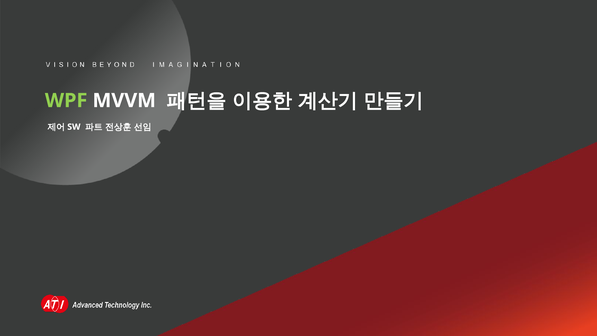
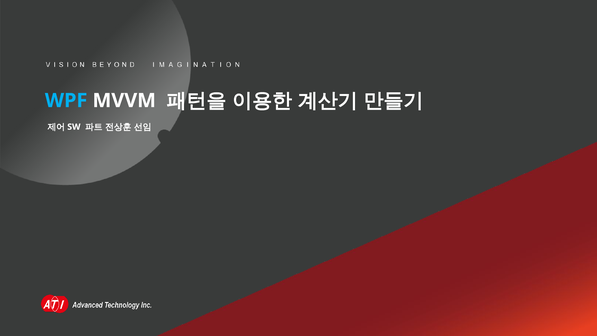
WPF colour: light green -> light blue
